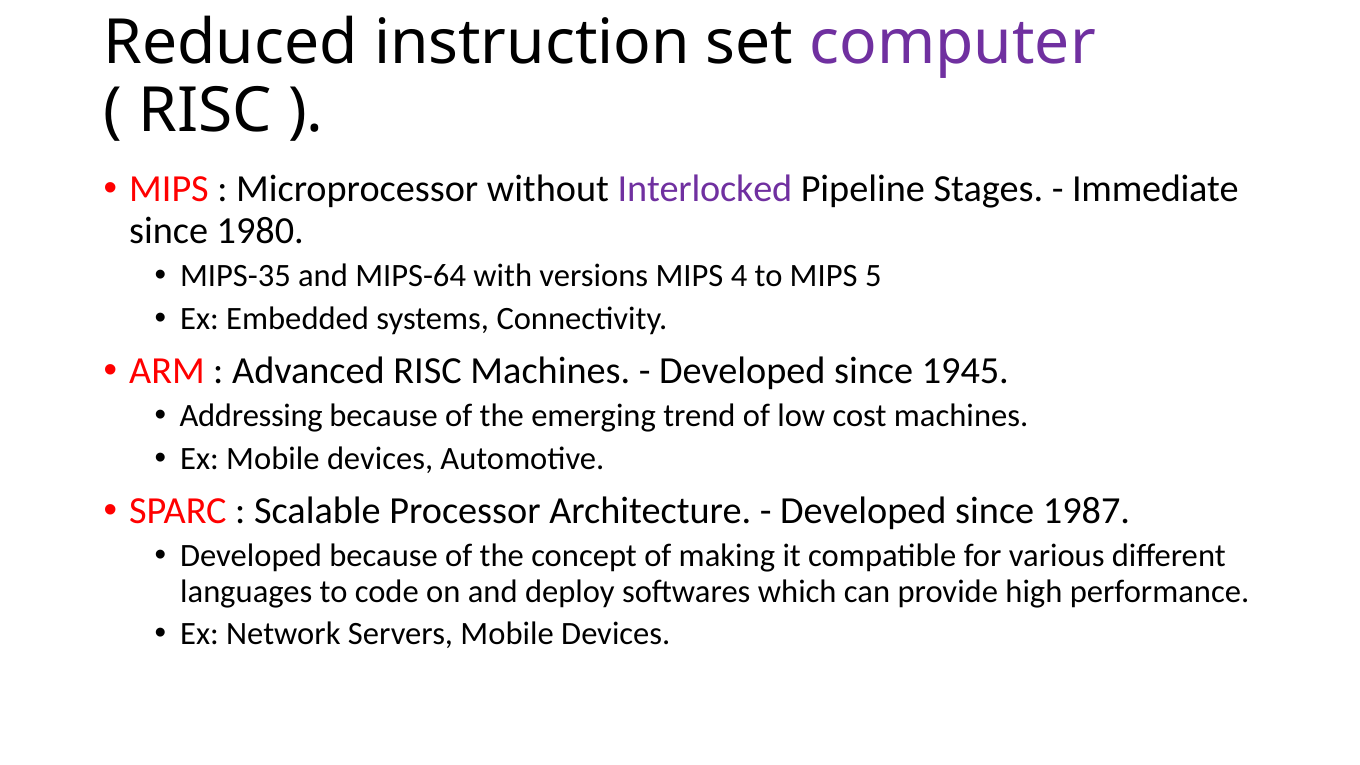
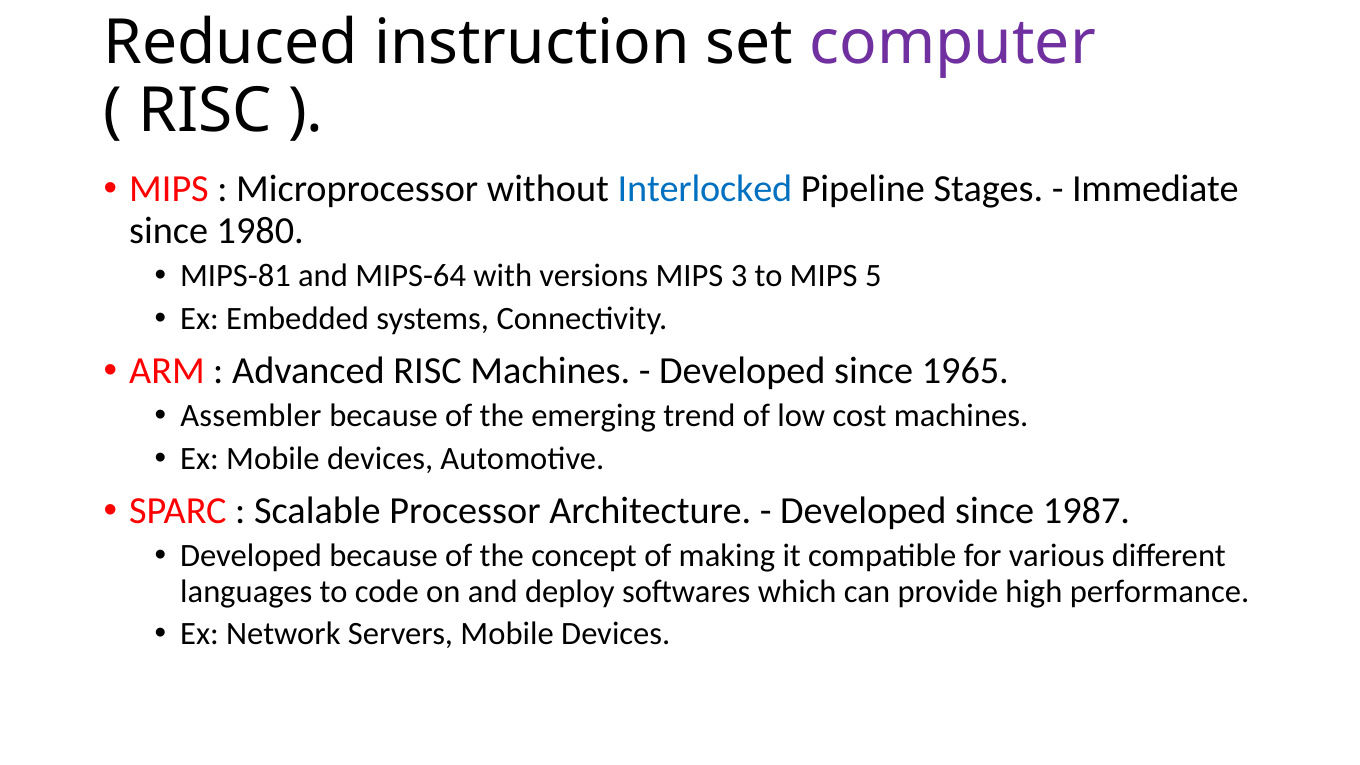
Interlocked colour: purple -> blue
MIPS-35: MIPS-35 -> MIPS-81
4: 4 -> 3
1945: 1945 -> 1965
Addressing: Addressing -> Assembler
